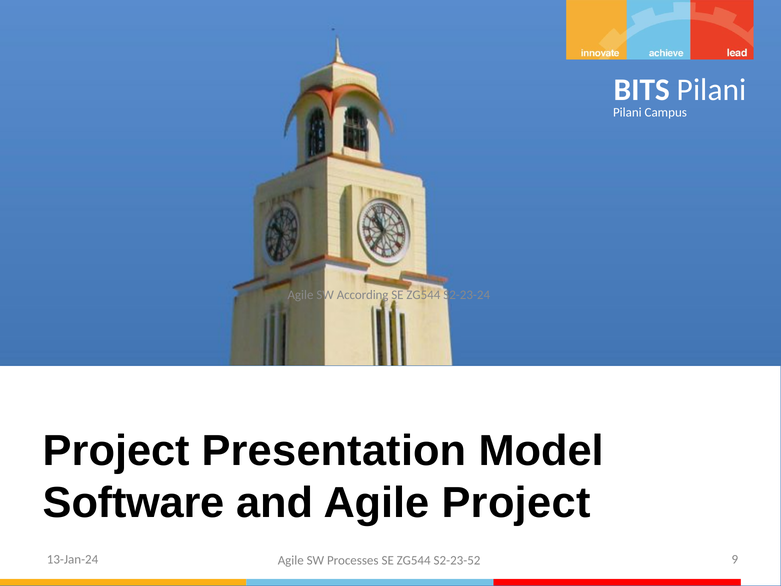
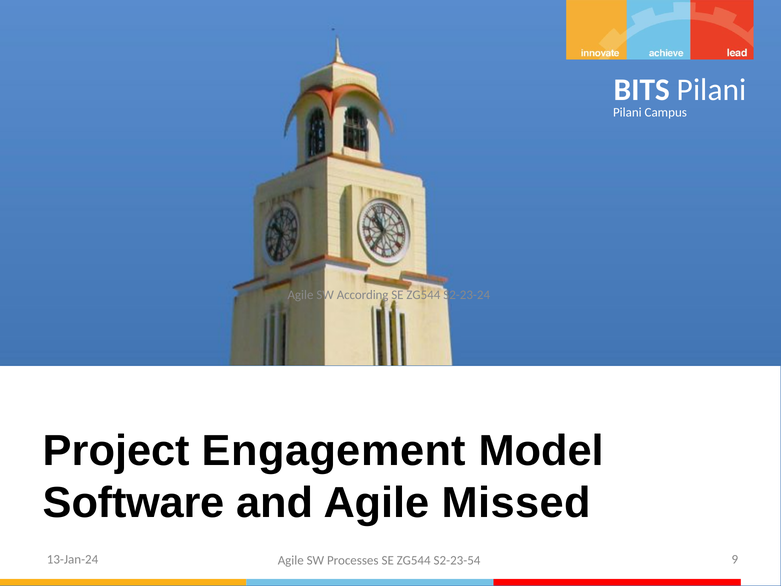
Presentation: Presentation -> Engagement
Agile Project: Project -> Missed
S2-23-52: S2-23-52 -> S2-23-54
